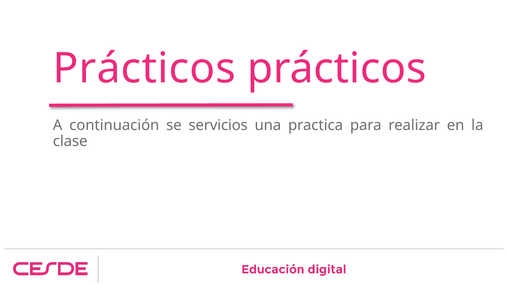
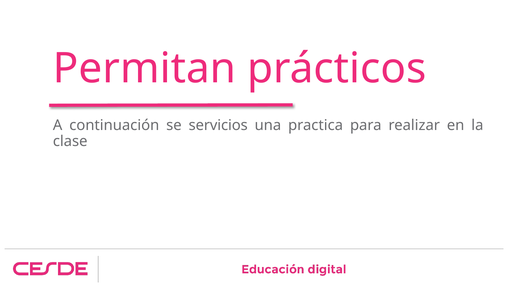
Prácticos at (144, 68): Prácticos -> Permitan
